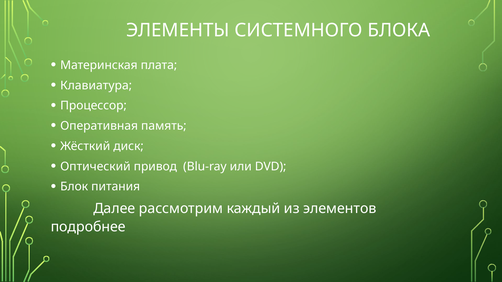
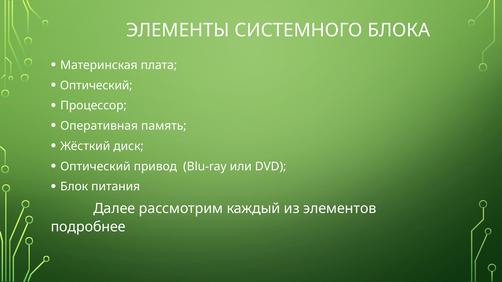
Клавиатура at (96, 86): Клавиатура -> Оптический
